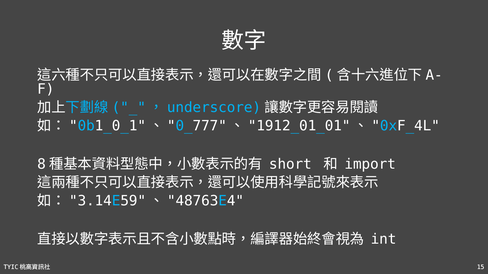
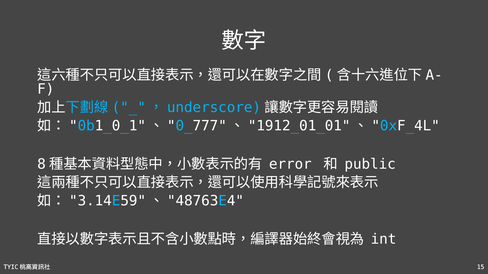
short: short -> error
import: import -> public
